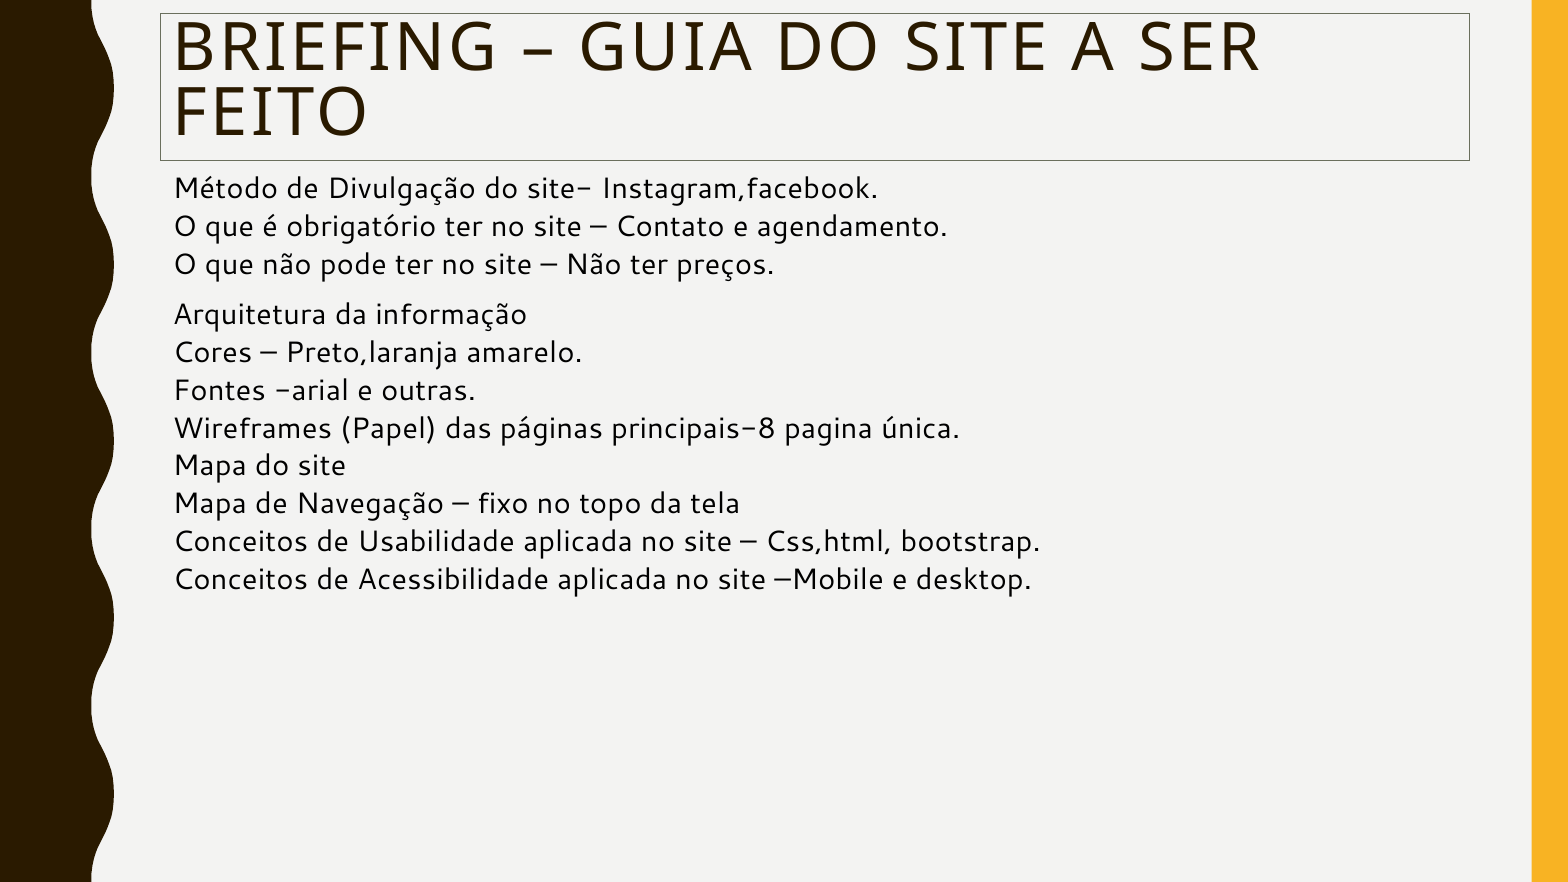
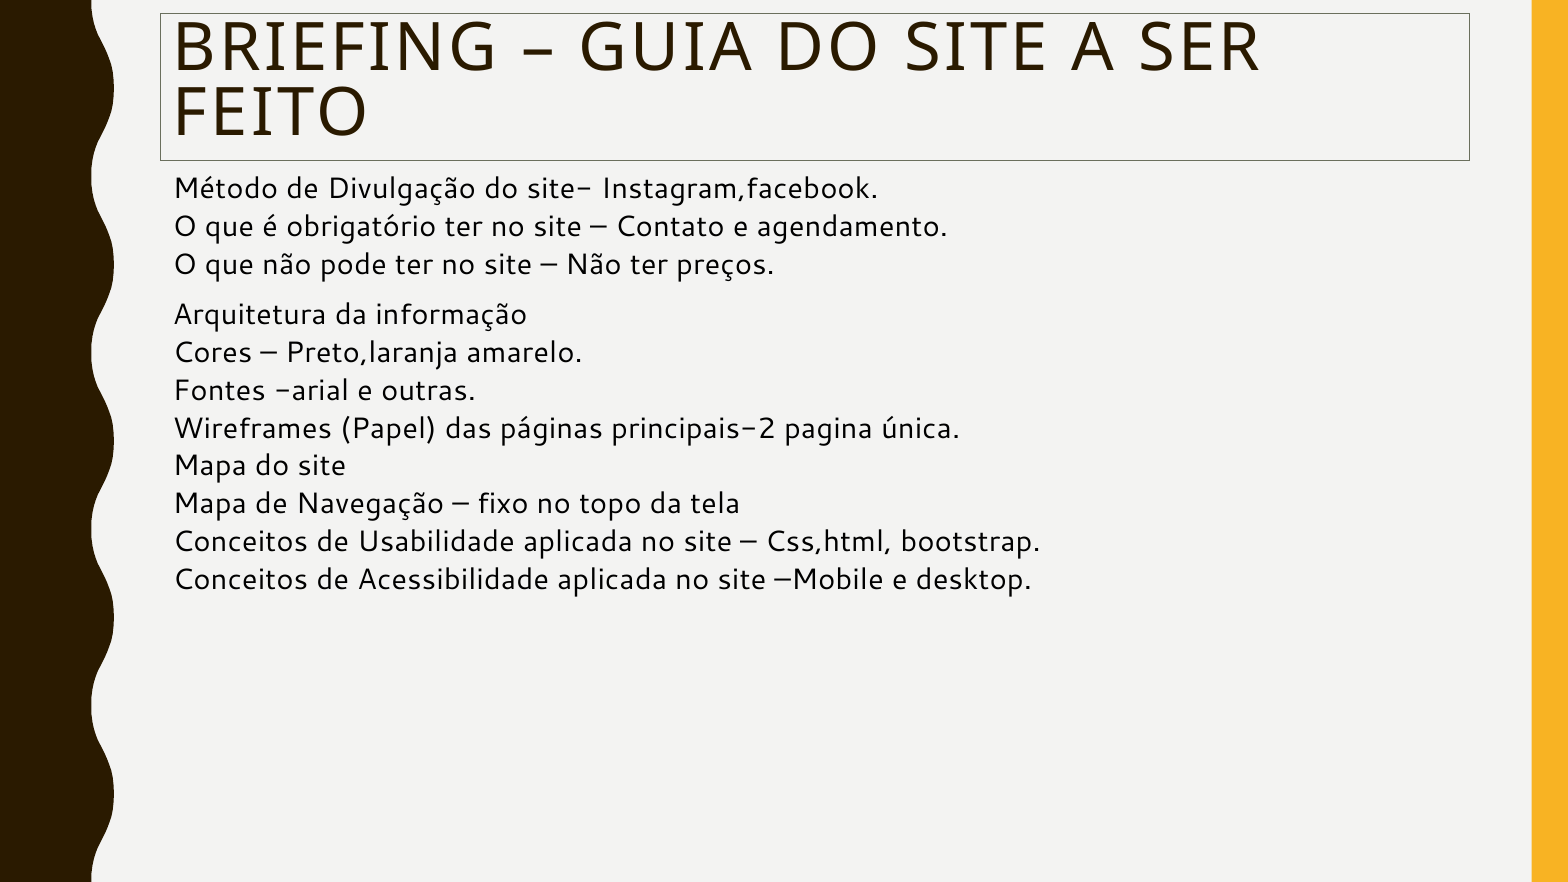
principais-8: principais-8 -> principais-2
